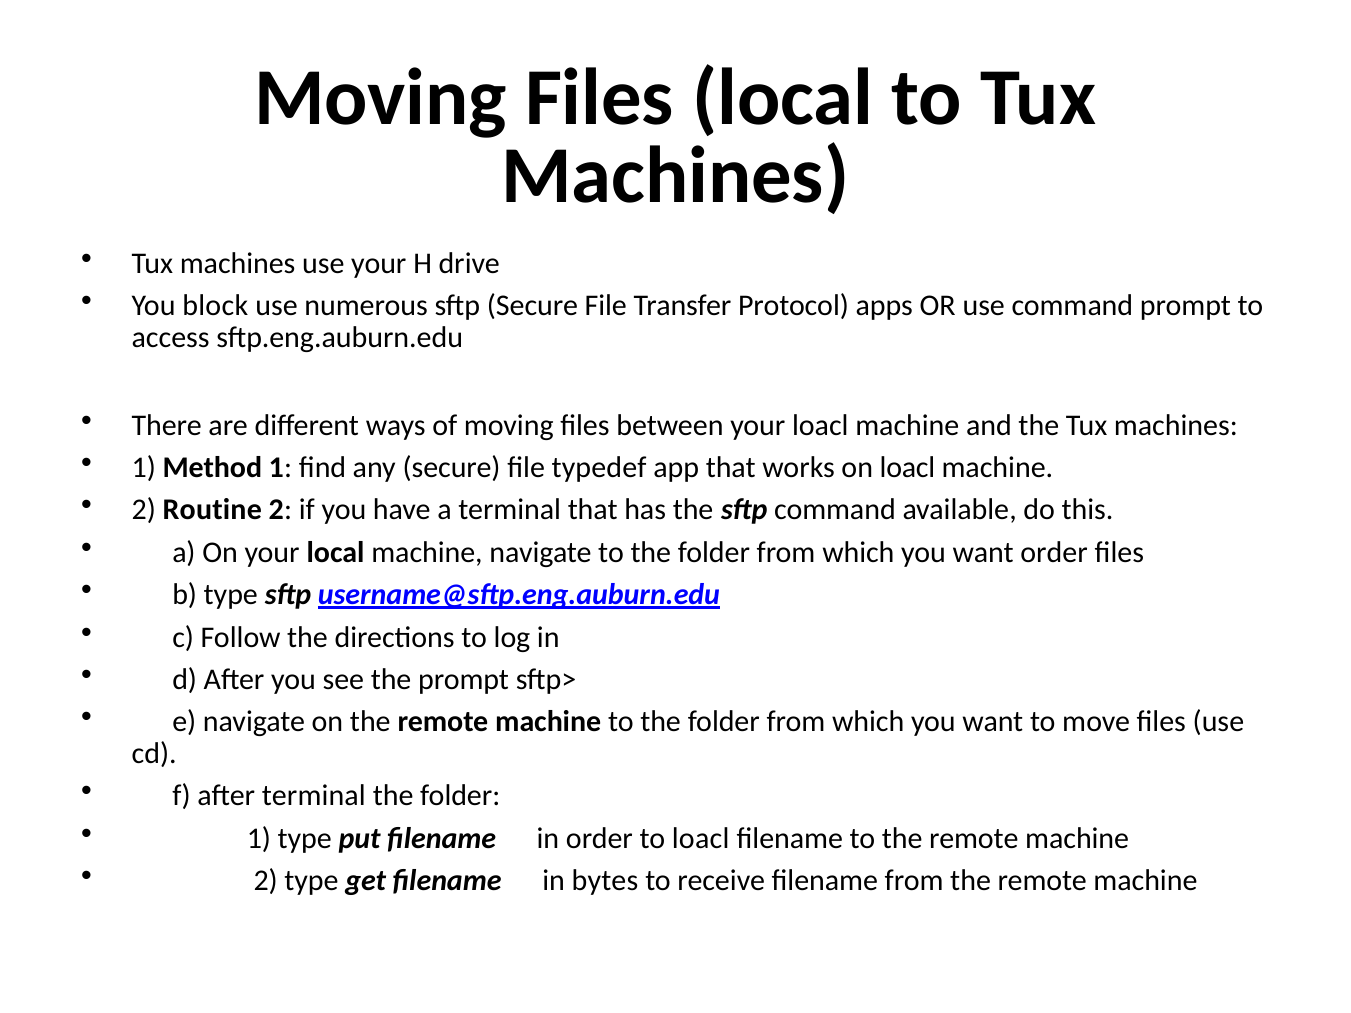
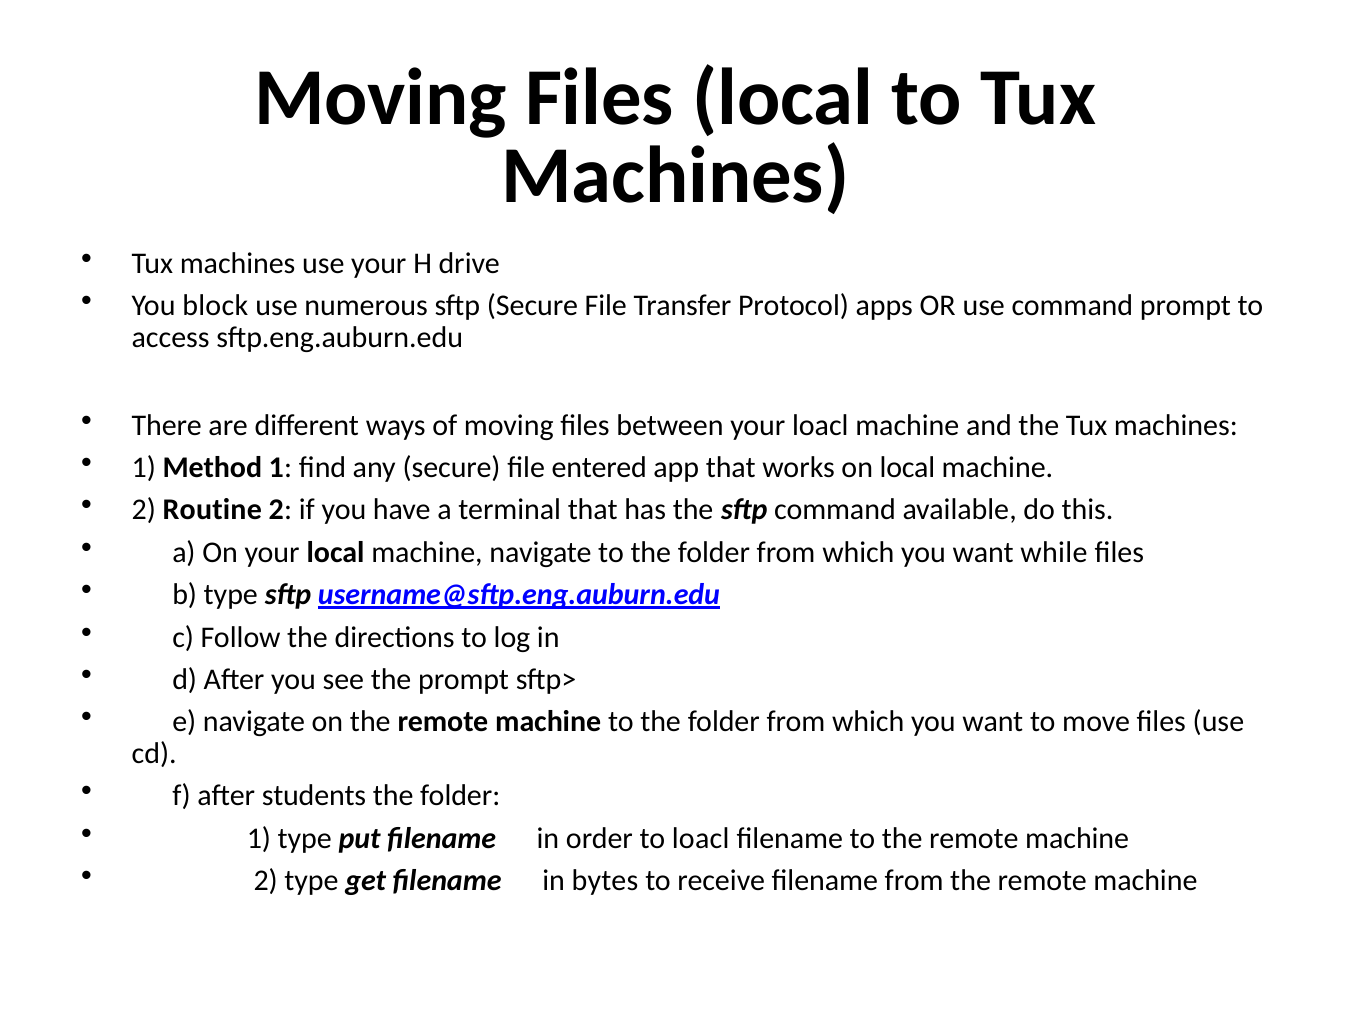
typedef: typedef -> entered
on loacl: loacl -> local
want order: order -> while
after terminal: terminal -> students
